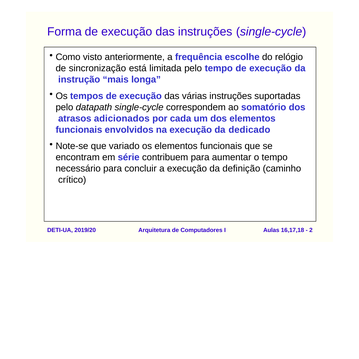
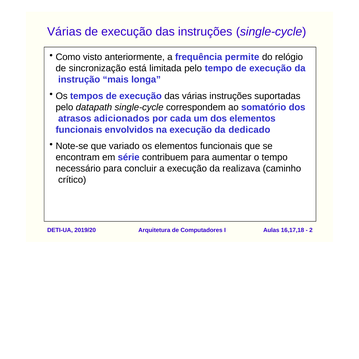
Forma at (64, 32): Forma -> Várias
escolhe: escolhe -> permite
definição: definição -> realizava
